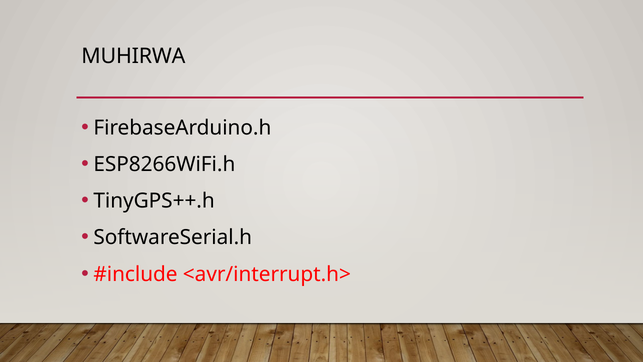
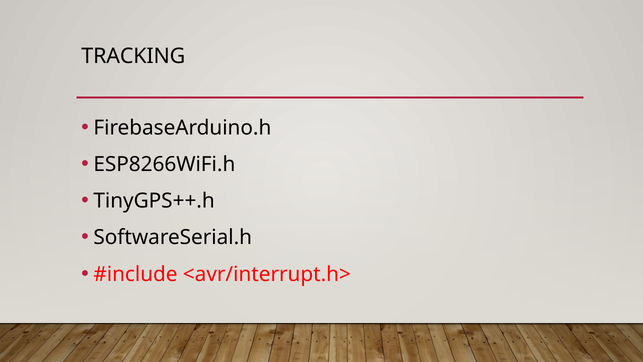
MUHIRWA: MUHIRWA -> TRACKING
